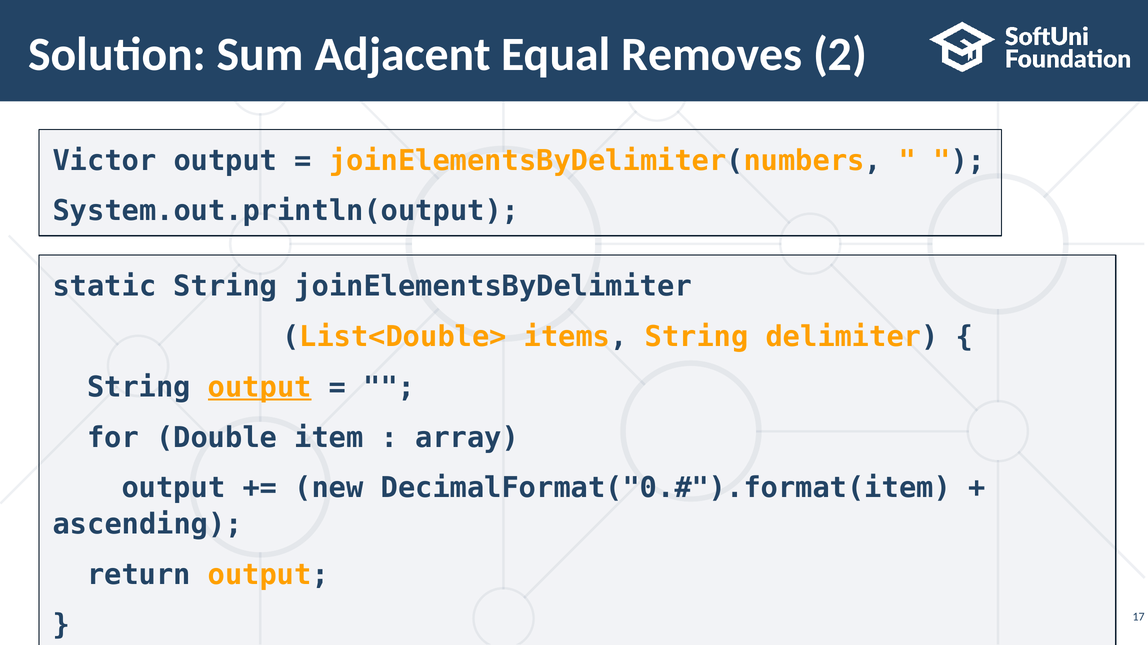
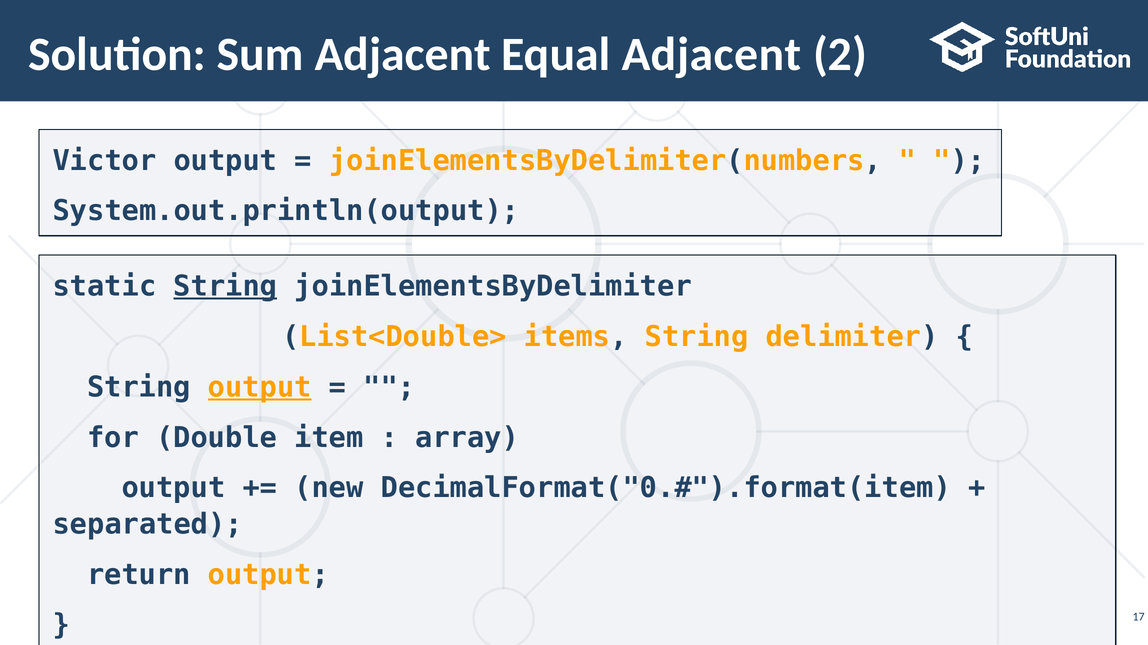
Equal Removes: Removes -> Adjacent
String at (225, 287) underline: none -> present
ascending: ascending -> separated
